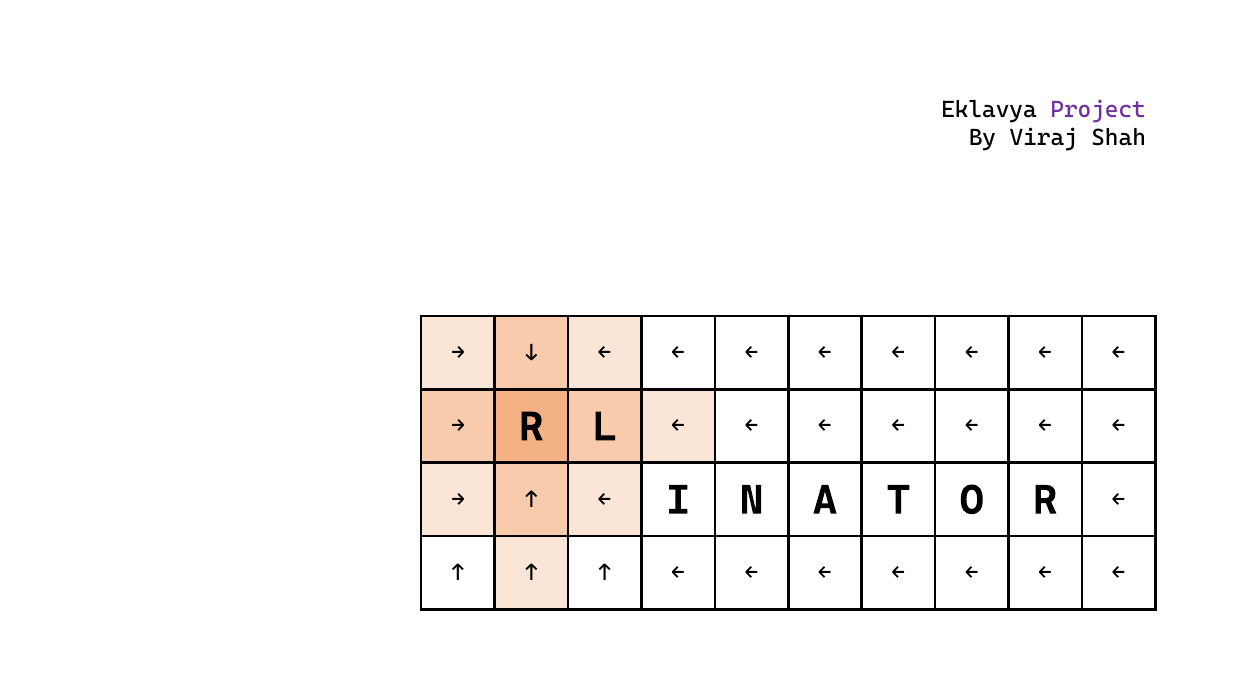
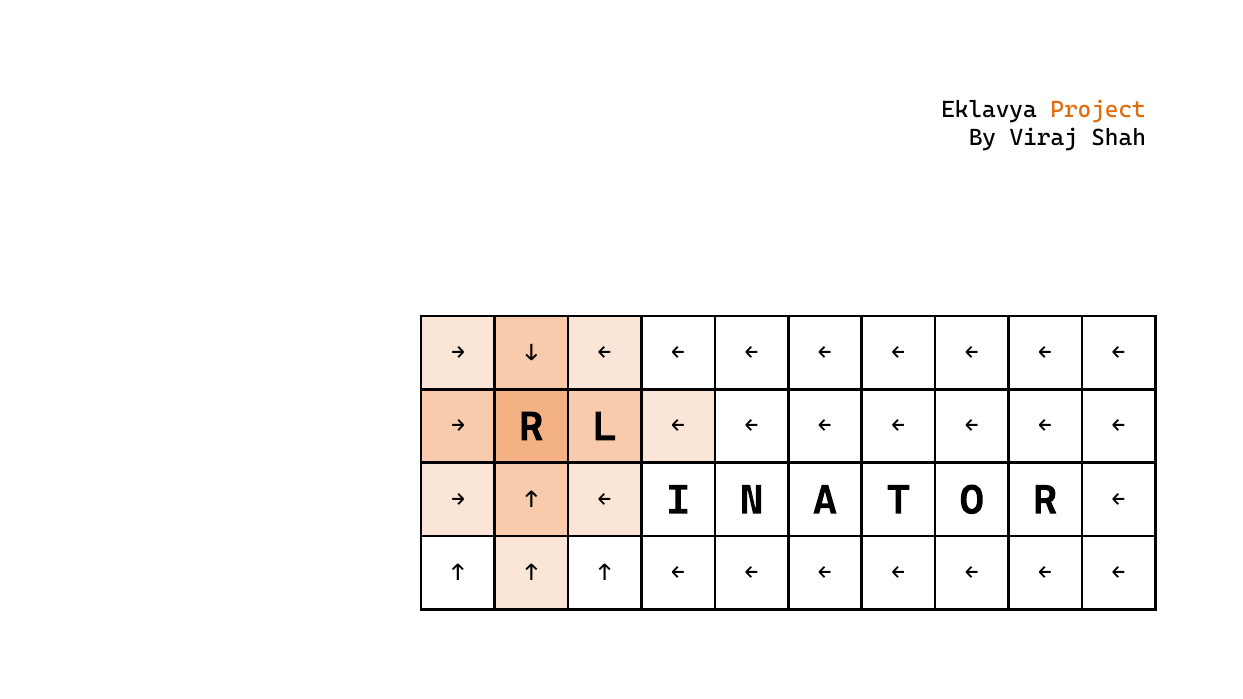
Project colour: purple -> orange
